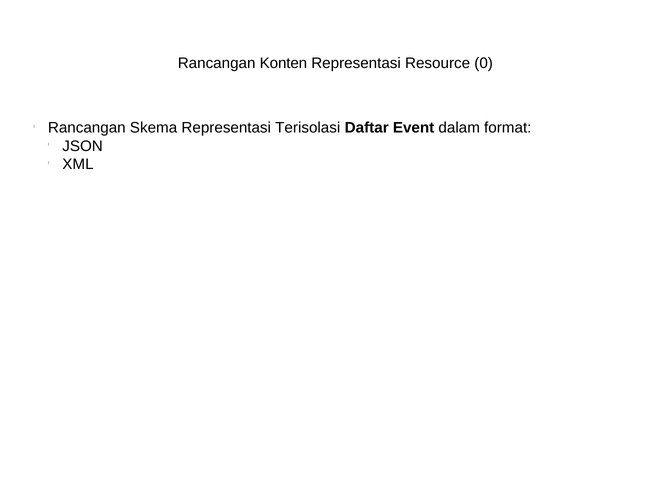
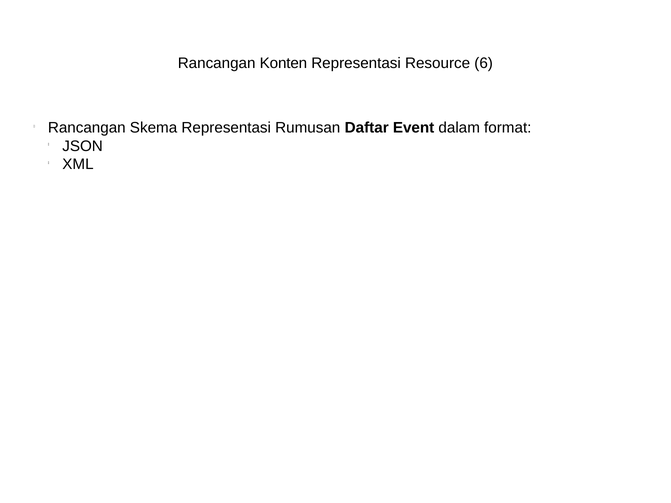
0: 0 -> 6
Terisolasi: Terisolasi -> Rumusan
